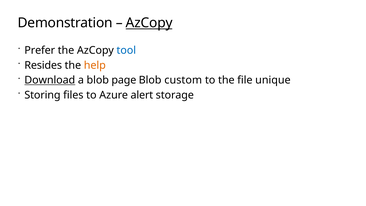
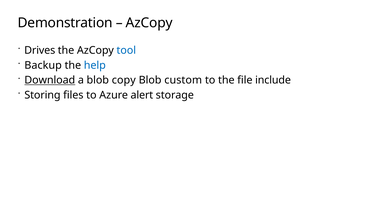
AzCopy at (149, 23) underline: present -> none
Prefer: Prefer -> Drives
Resides: Resides -> Backup
help colour: orange -> blue
page: page -> copy
unique: unique -> include
